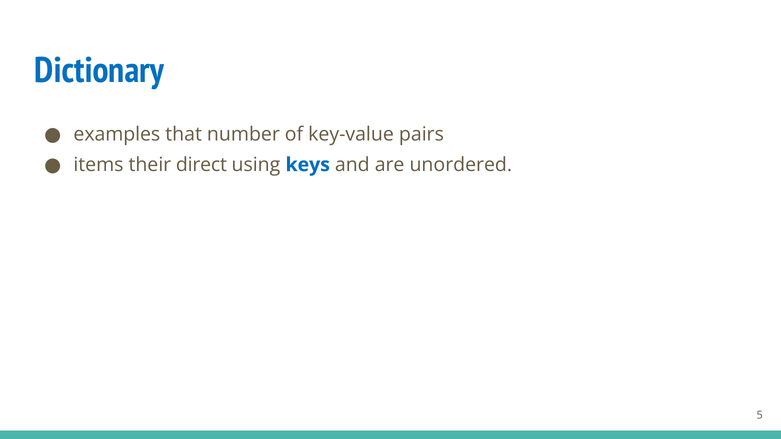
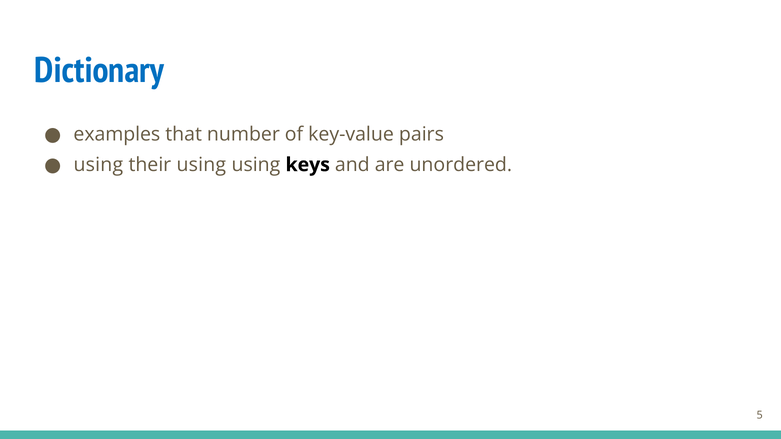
items at (98, 165): items -> using
their direct: direct -> using
keys colour: blue -> black
